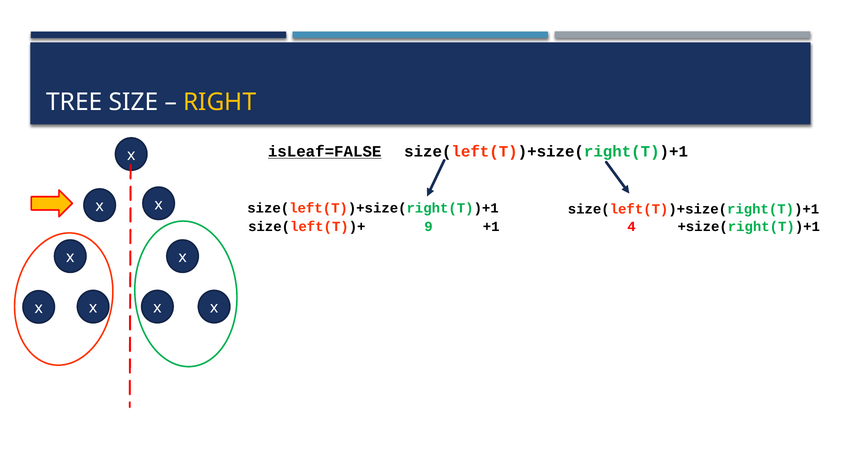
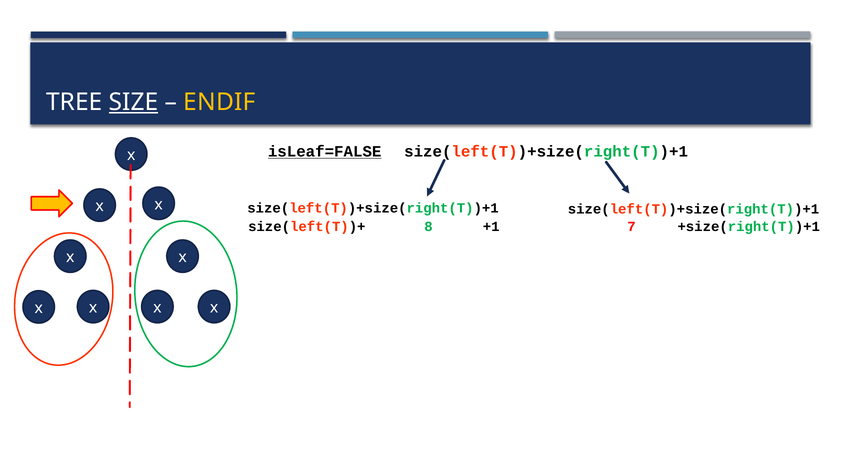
SIZE underline: none -> present
RIGHT: RIGHT -> ENDIF
9: 9 -> 8
4: 4 -> 7
